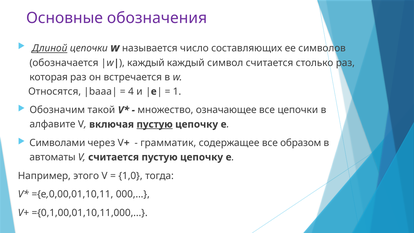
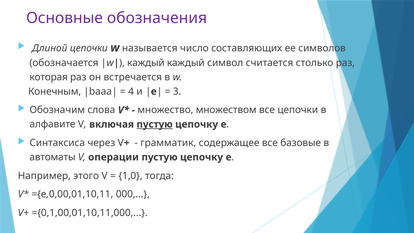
Длиной underline: present -> none
Относятся: Относятся -> Конечным
1: 1 -> 3
такой: такой -> слова
означающее: означающее -> множеством
Символами: Символами -> Синтаксиса
образом: образом -> базовые
V считается: считается -> операции
